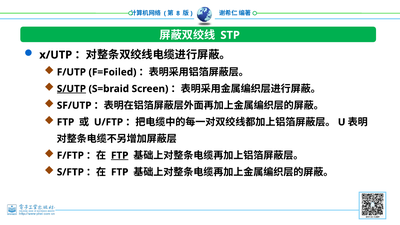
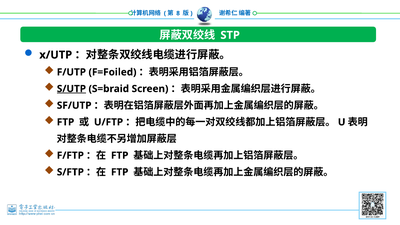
FTP at (120, 155) underline: present -> none
